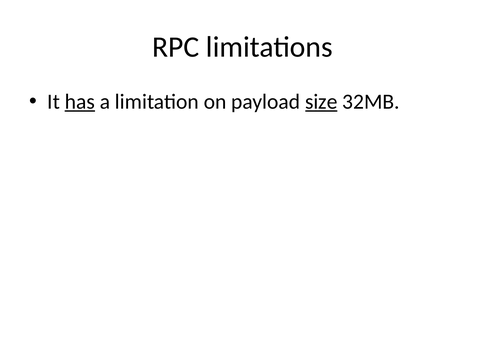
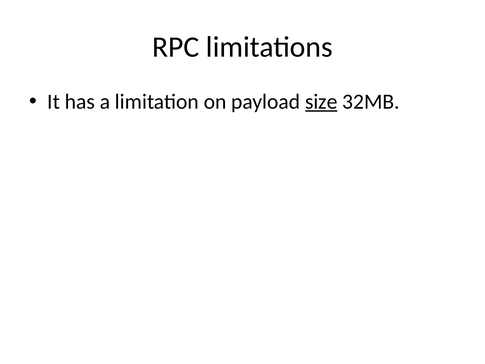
has underline: present -> none
